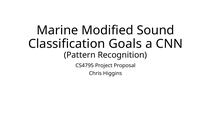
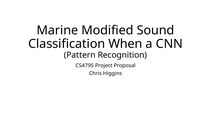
Goals: Goals -> When
